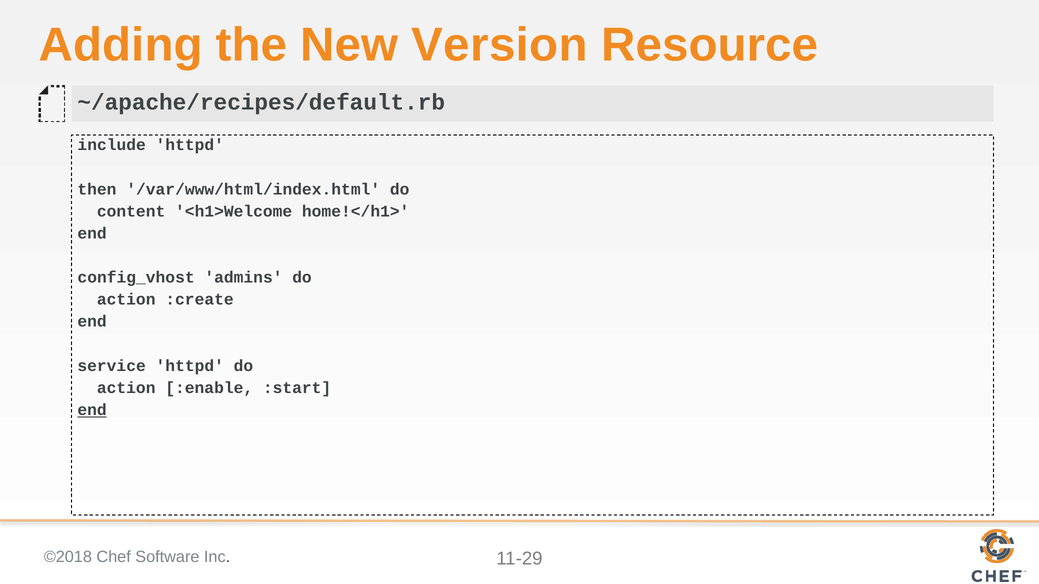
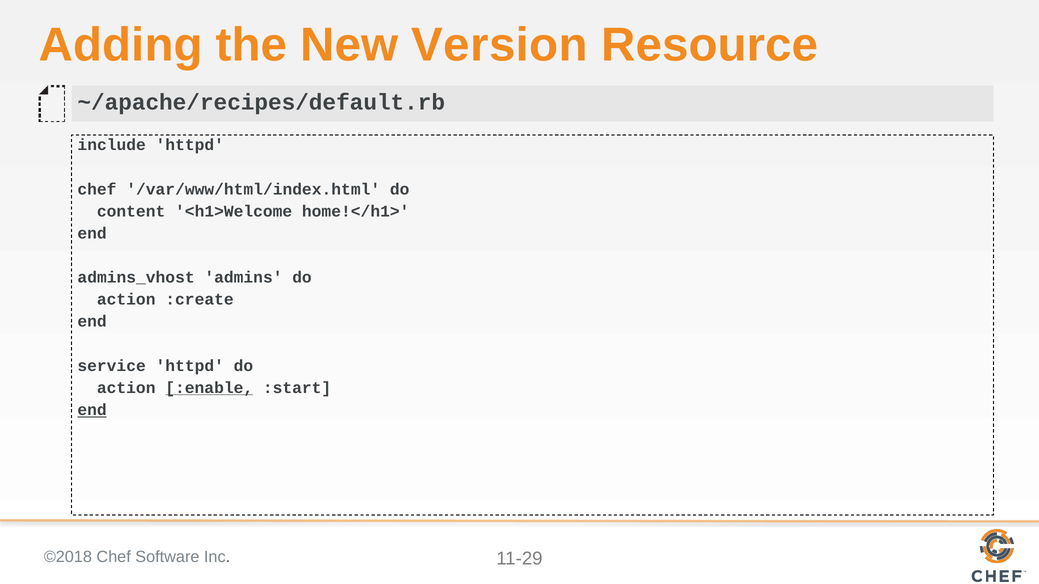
then at (97, 189): then -> chef
config_vhost: config_vhost -> admins_vhost
:enable underline: none -> present
